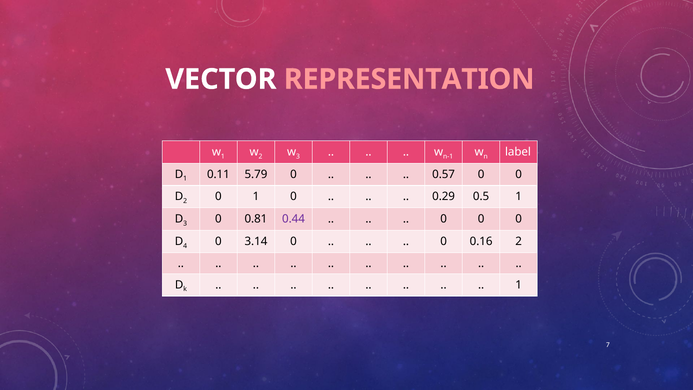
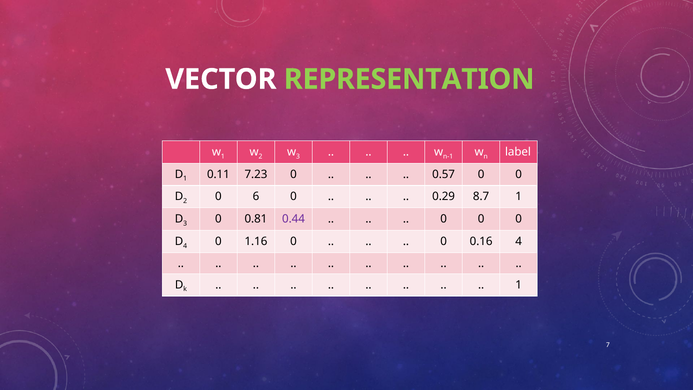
REPRESENTATION colour: pink -> light green
5.79: 5.79 -> 7.23
0 1: 1 -> 6
0.5: 0.5 -> 8.7
3.14: 3.14 -> 1.16
0.16 2: 2 -> 4
